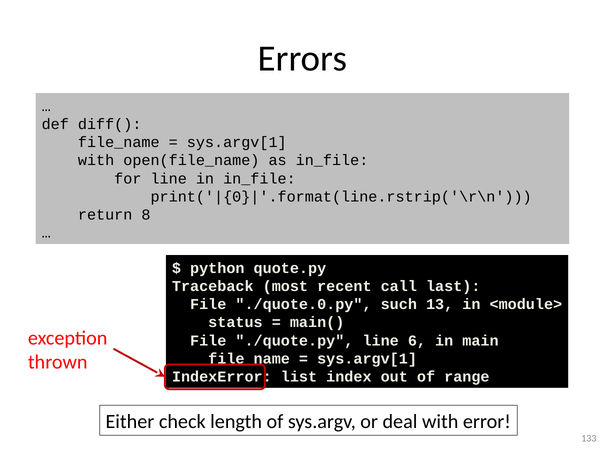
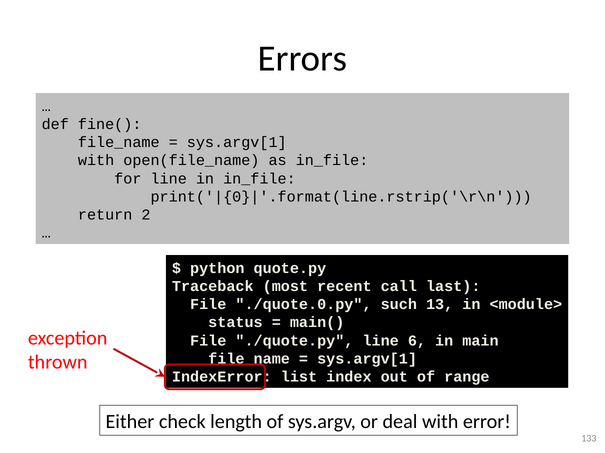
diff(: diff( -> fine(
8: 8 -> 2
